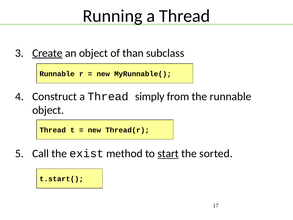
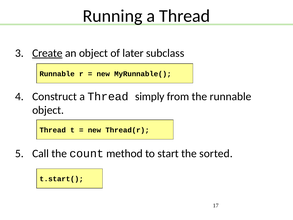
than: than -> later
exist: exist -> count
start underline: present -> none
